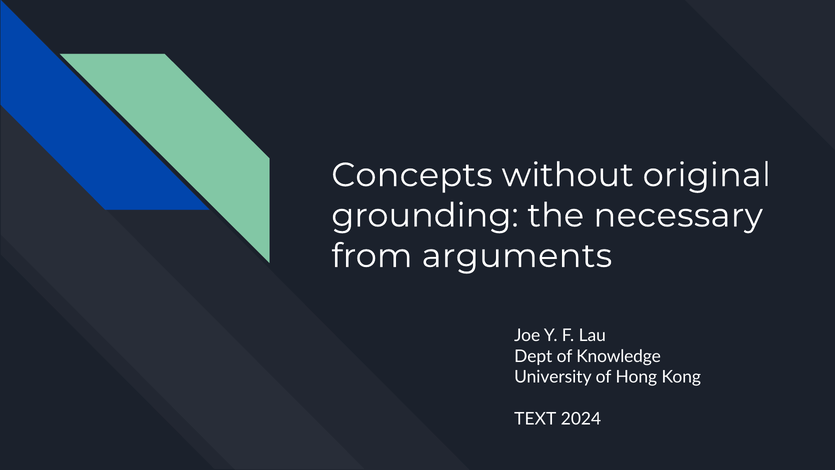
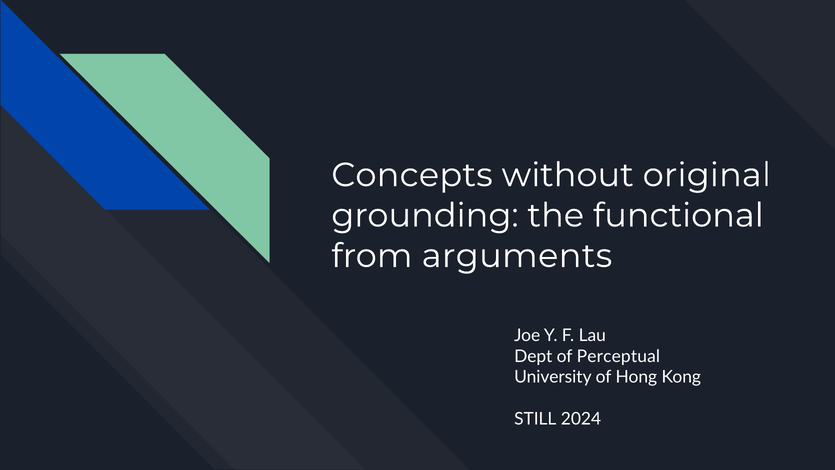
necessary: necessary -> functional
Knowledge: Knowledge -> Perceptual
TEXT: TEXT -> STILL
